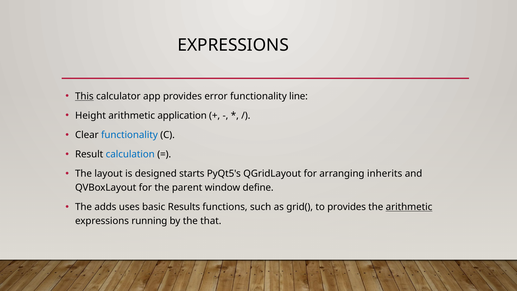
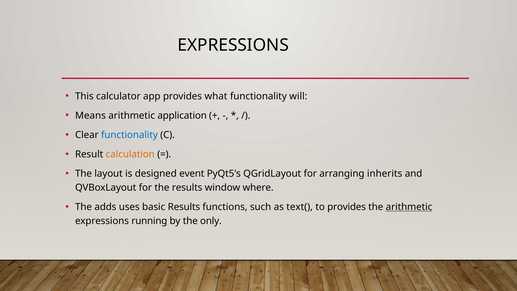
This underline: present -> none
error: error -> what
line: line -> will
Height: Height -> Means
calculation colour: blue -> orange
starts: starts -> event
the parent: parent -> results
define: define -> where
grid(: grid( -> text(
that: that -> only
